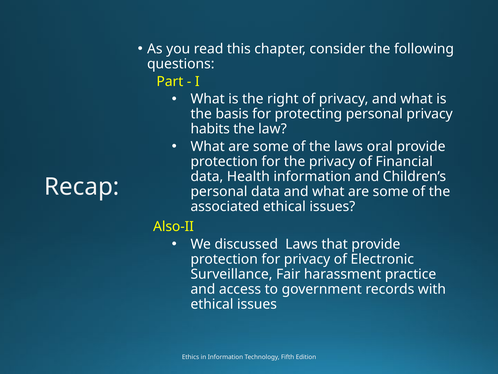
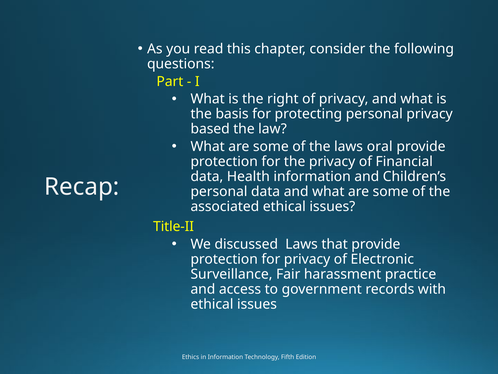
habits: habits -> based
Also-II: Also-II -> Title-II
